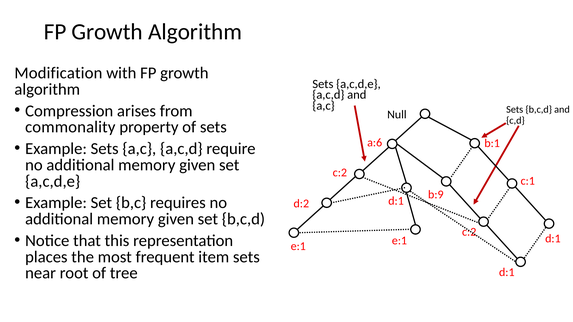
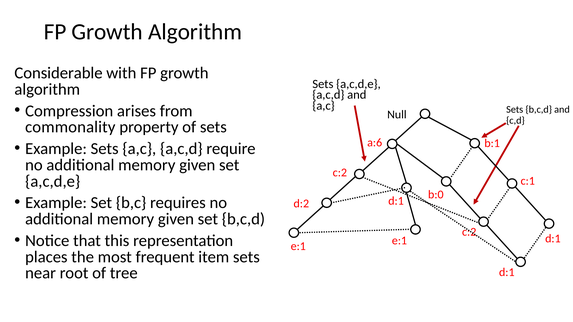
Modification: Modification -> Considerable
b:9: b:9 -> b:0
